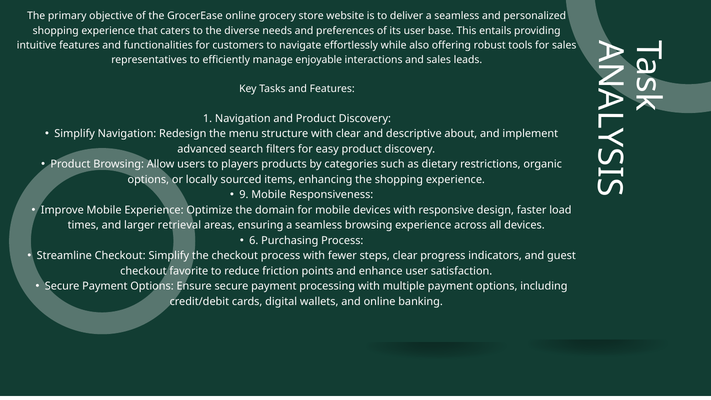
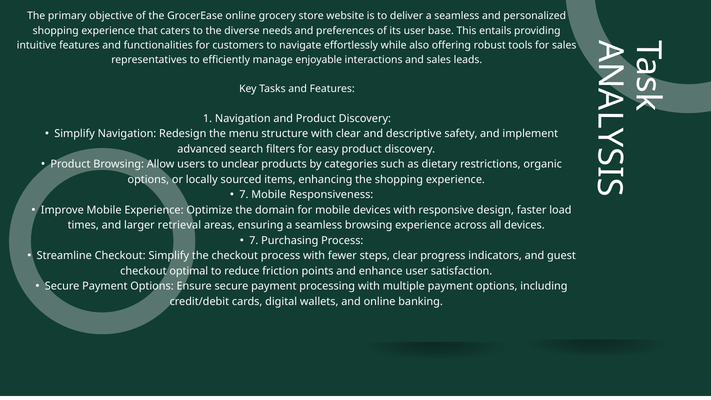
about: about -> safety
players: players -> unclear
9 at (244, 195): 9 -> 7
6 at (254, 240): 6 -> 7
favorite: favorite -> optimal
